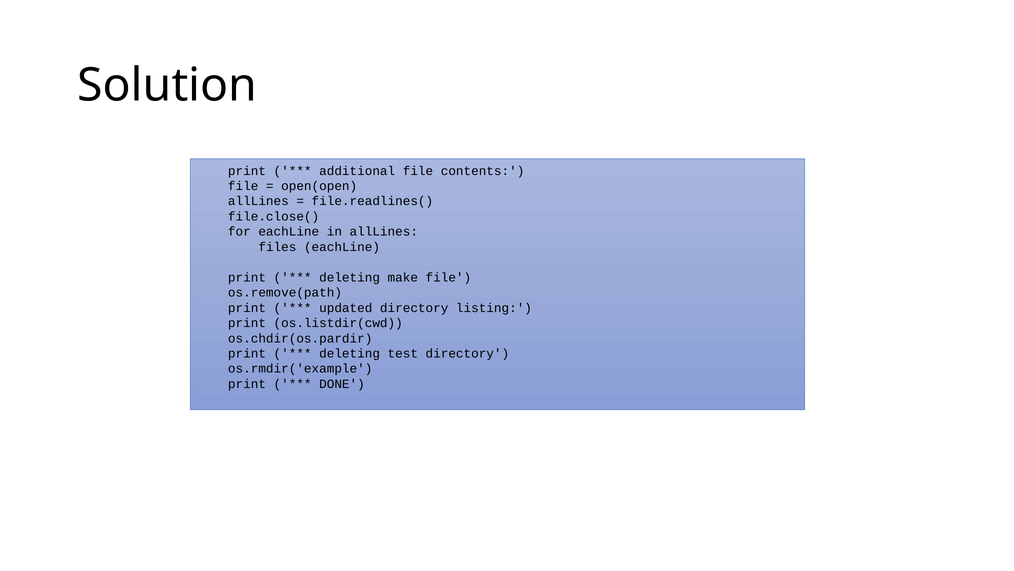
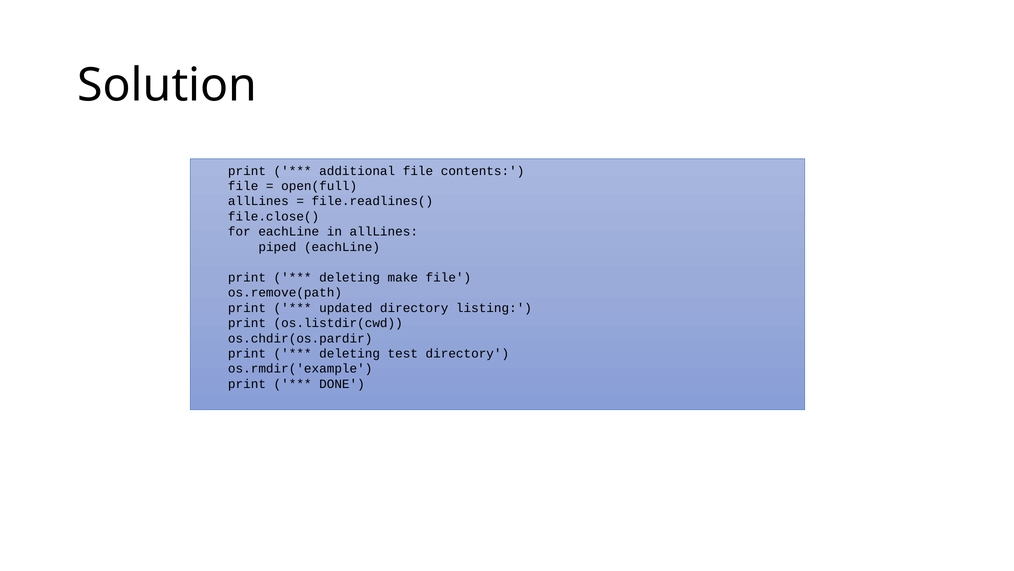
open(open: open(open -> open(full
files: files -> piped
